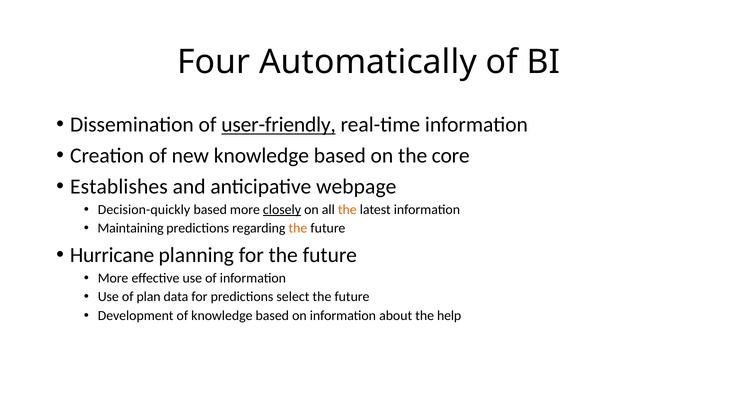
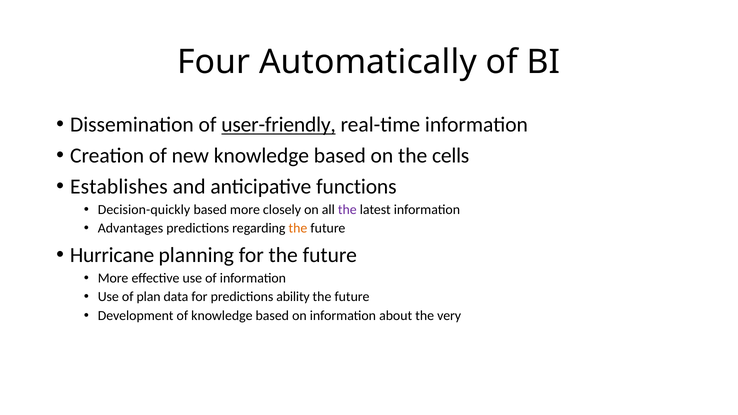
core: core -> cells
webpage: webpage -> functions
closely underline: present -> none
the at (347, 210) colour: orange -> purple
Maintaining: Maintaining -> Advantages
select: select -> ability
help: help -> very
